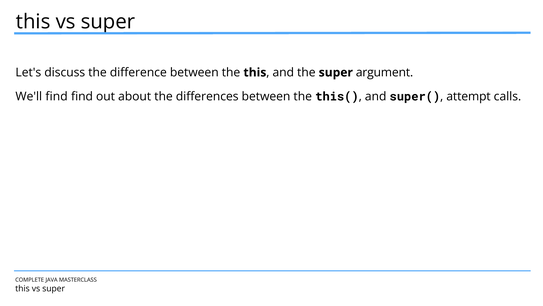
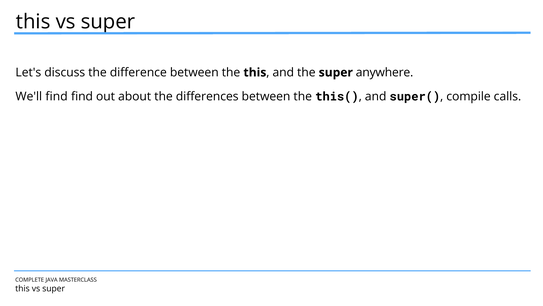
argument: argument -> anywhere
attempt: attempt -> compile
